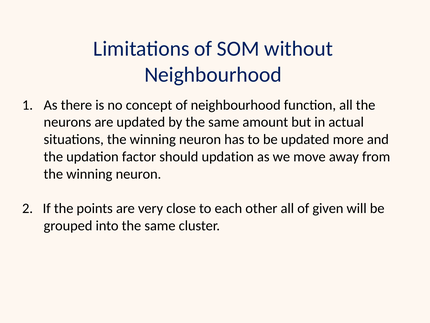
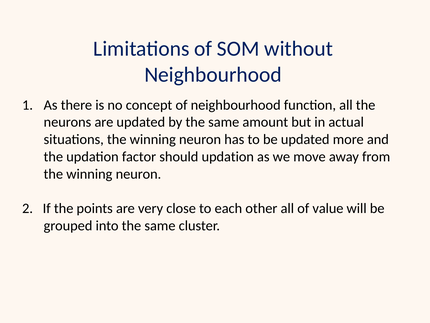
given: given -> value
